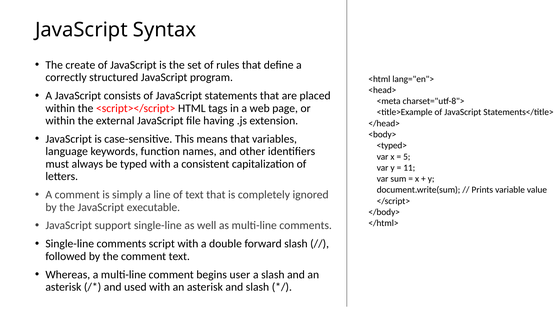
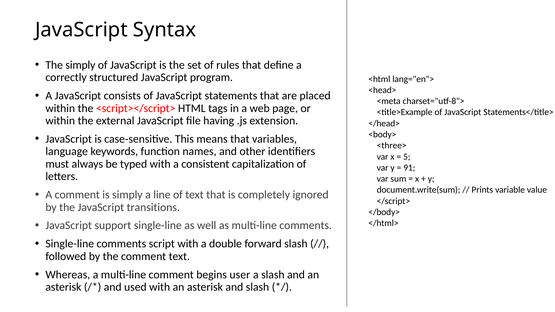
The create: create -> simply
<typed>: <typed> -> <three>
11: 11 -> 91
executable: executable -> transitions
